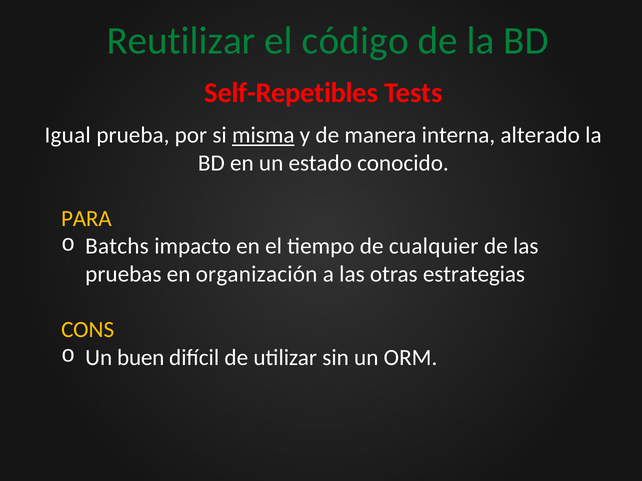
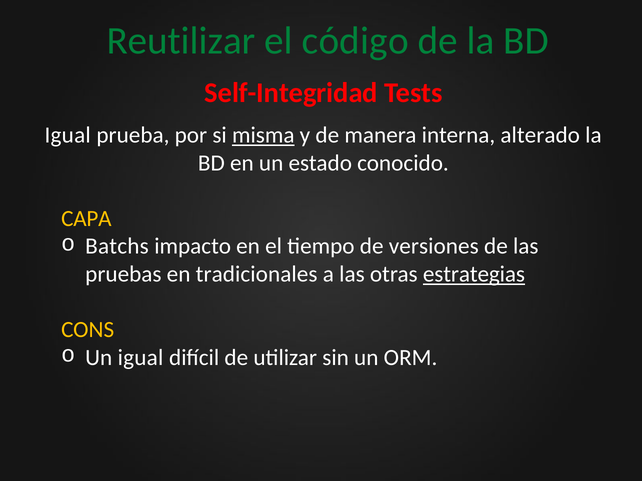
Self-Repetibles: Self-Repetibles -> Self-Integridad
PARA: PARA -> CAPA
cualquier: cualquier -> versiones
organización: organización -> tradicionales
estrategias underline: none -> present
Un buen: buen -> igual
